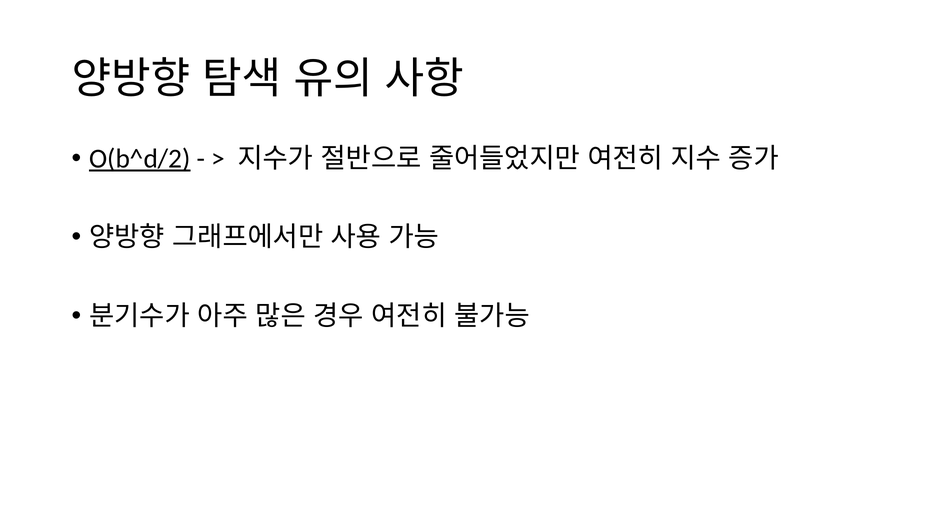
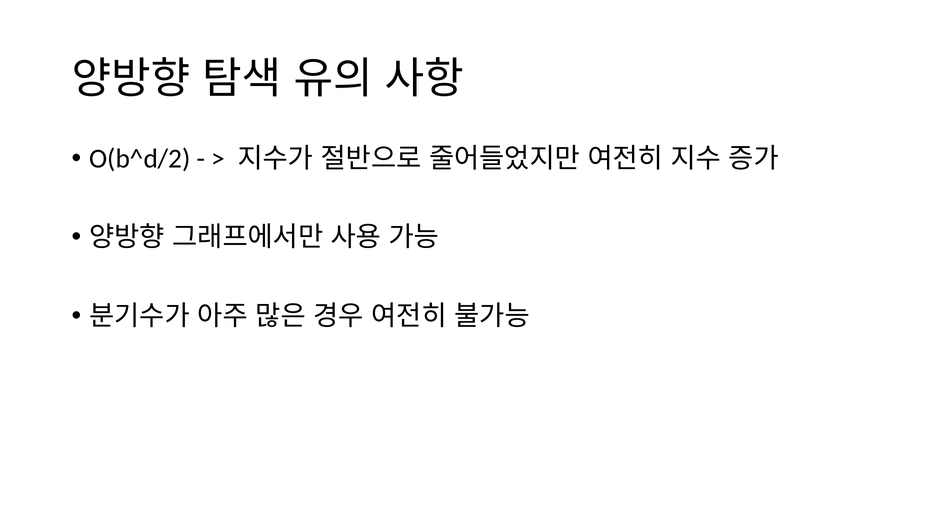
O(b^d/2 underline: present -> none
